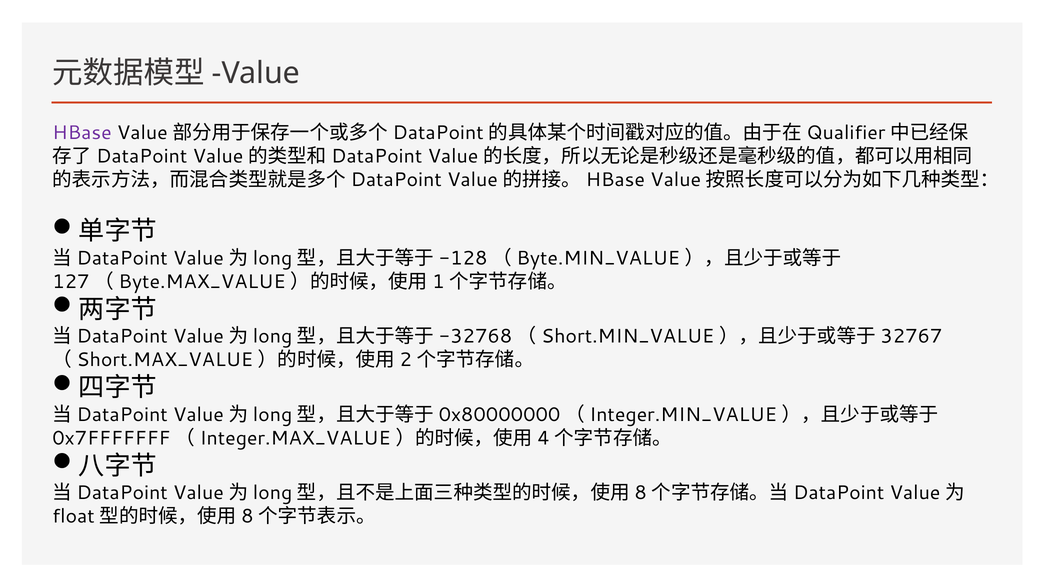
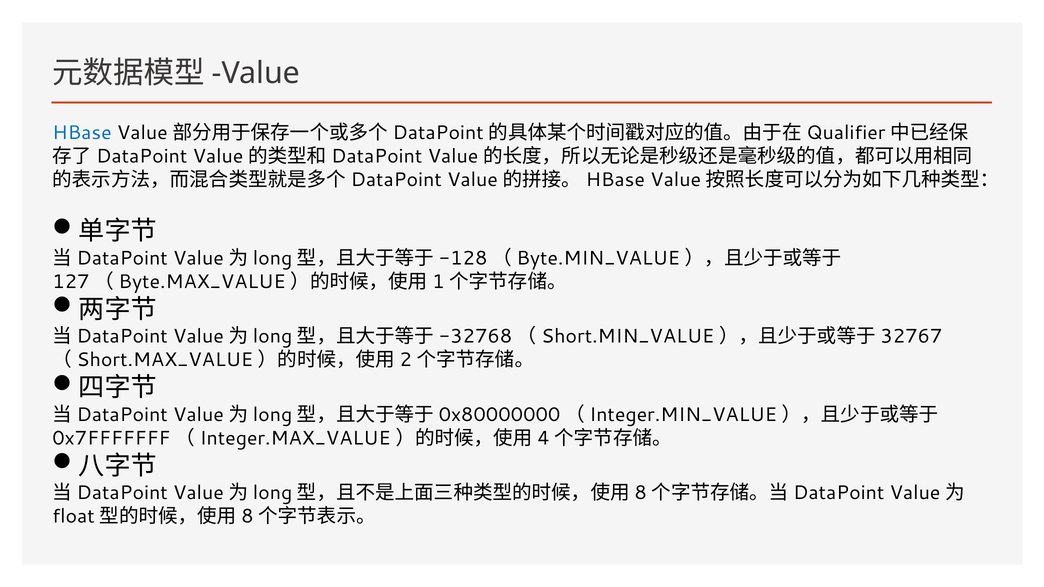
HBase colour: purple -> blue
